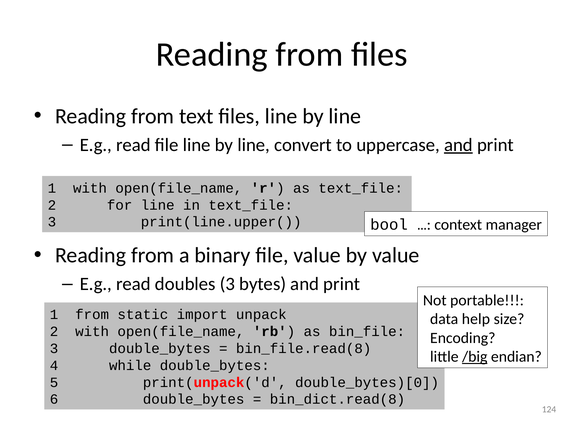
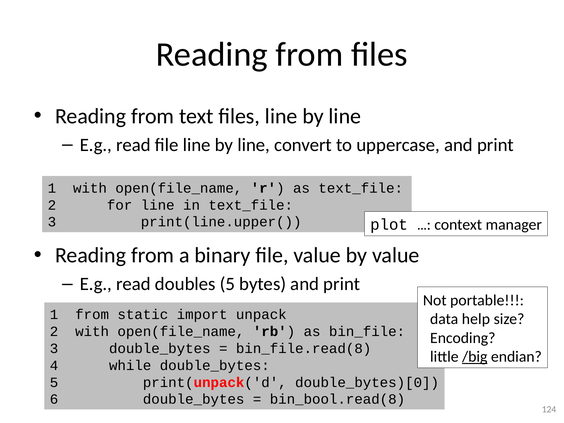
and at (458, 145) underline: present -> none
bool: bool -> plot
doubles 3: 3 -> 5
bin_dict.read(8: bin_dict.read(8 -> bin_bool.read(8
